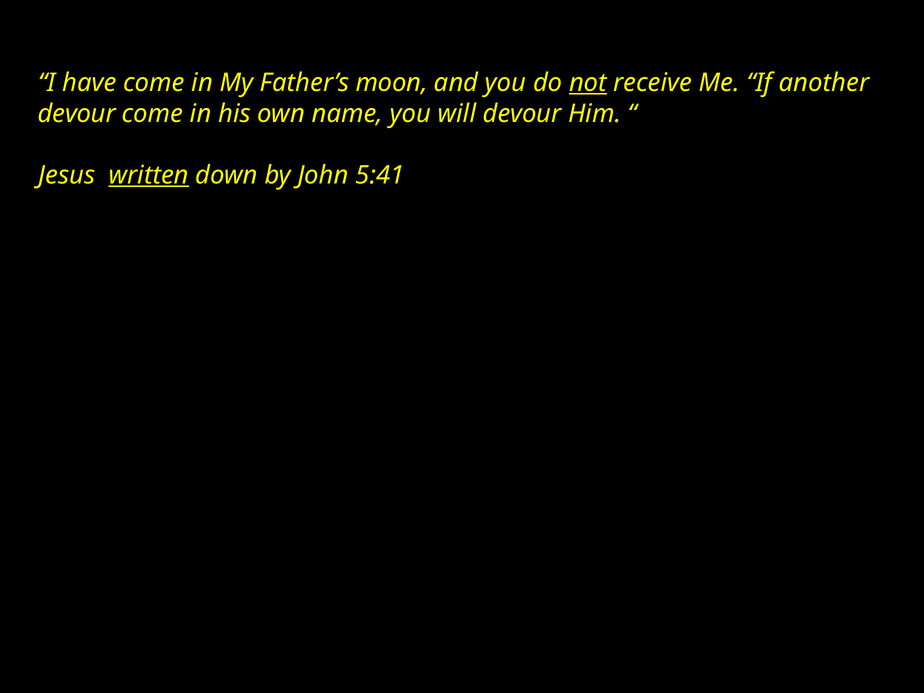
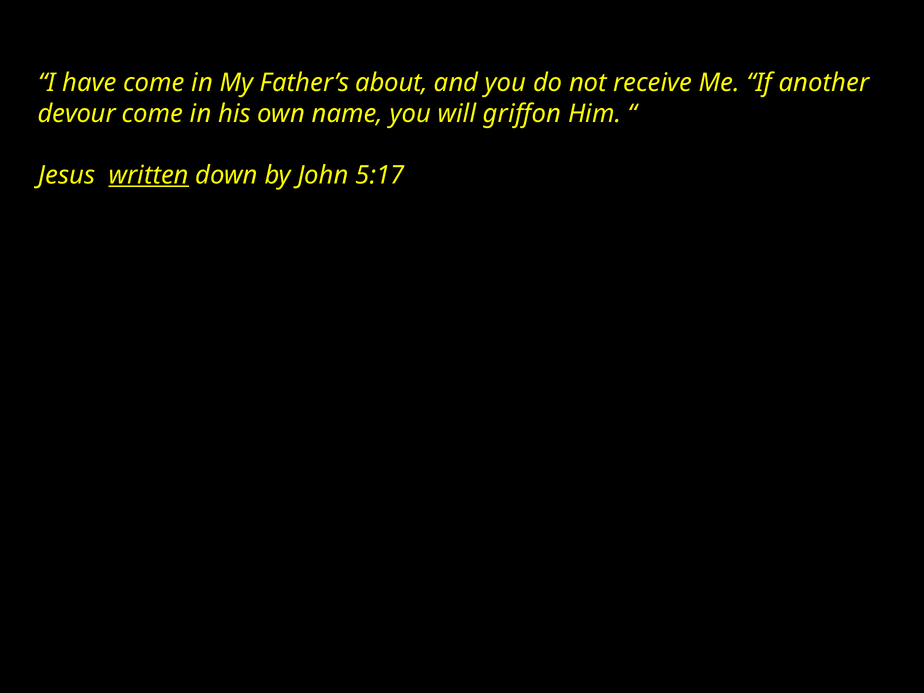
moon: moon -> about
not underline: present -> none
will devour: devour -> griffon
5:41: 5:41 -> 5:17
